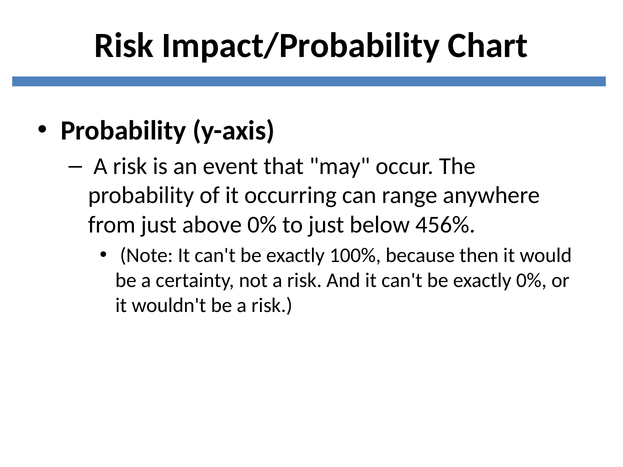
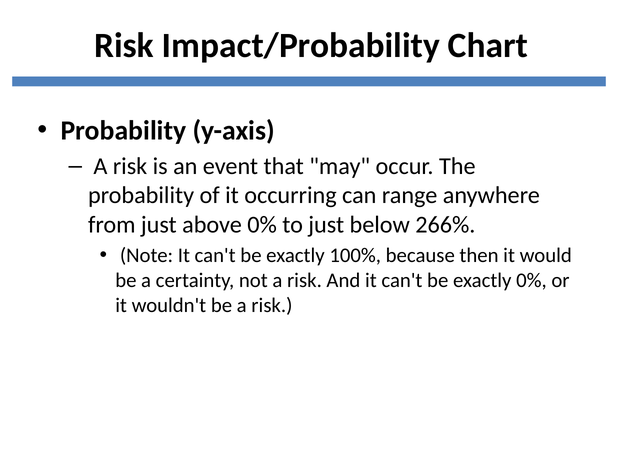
456%: 456% -> 266%
